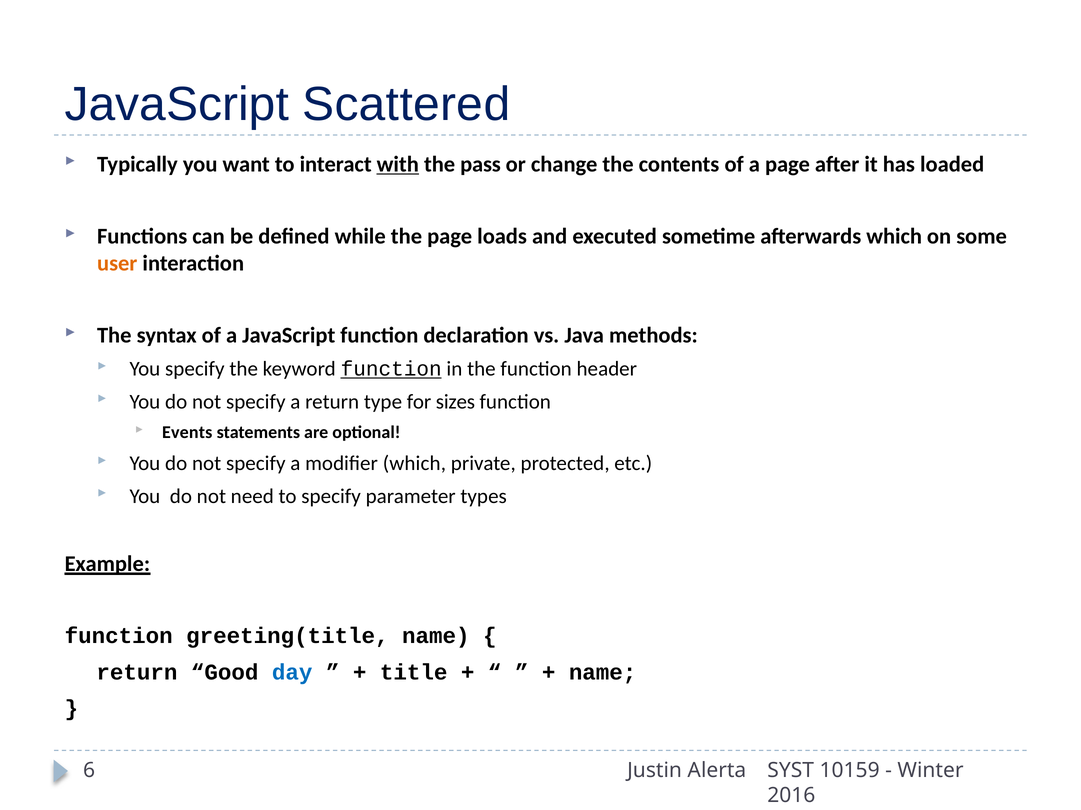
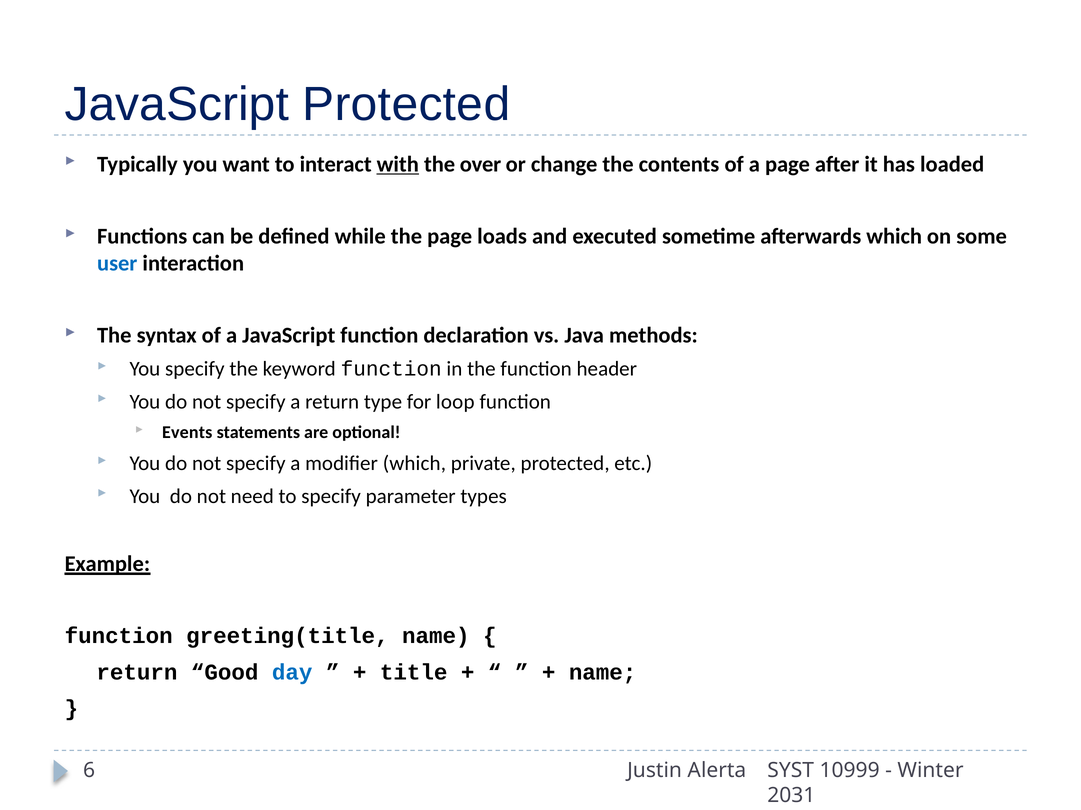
JavaScript Scattered: Scattered -> Protected
pass: pass -> over
user colour: orange -> blue
function at (391, 369) underline: present -> none
sizes: sizes -> loop
10159: 10159 -> 10999
2016: 2016 -> 2031
